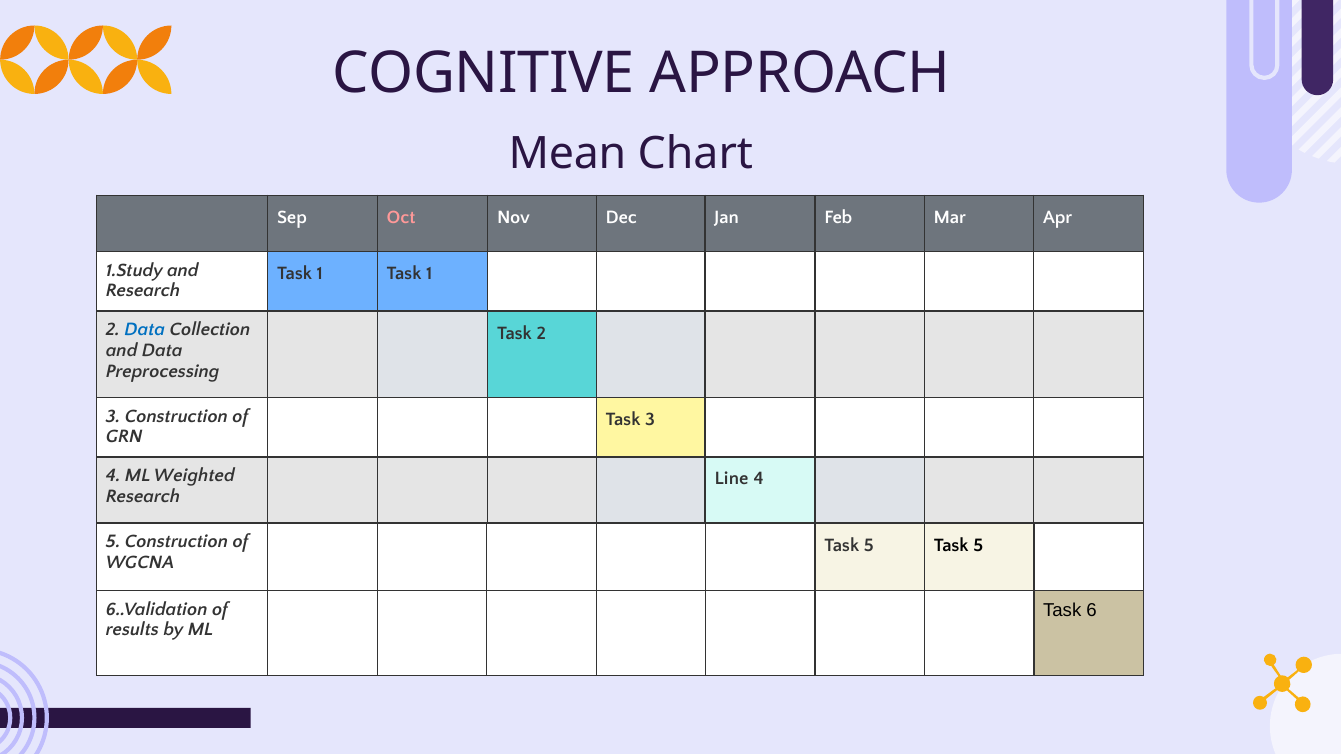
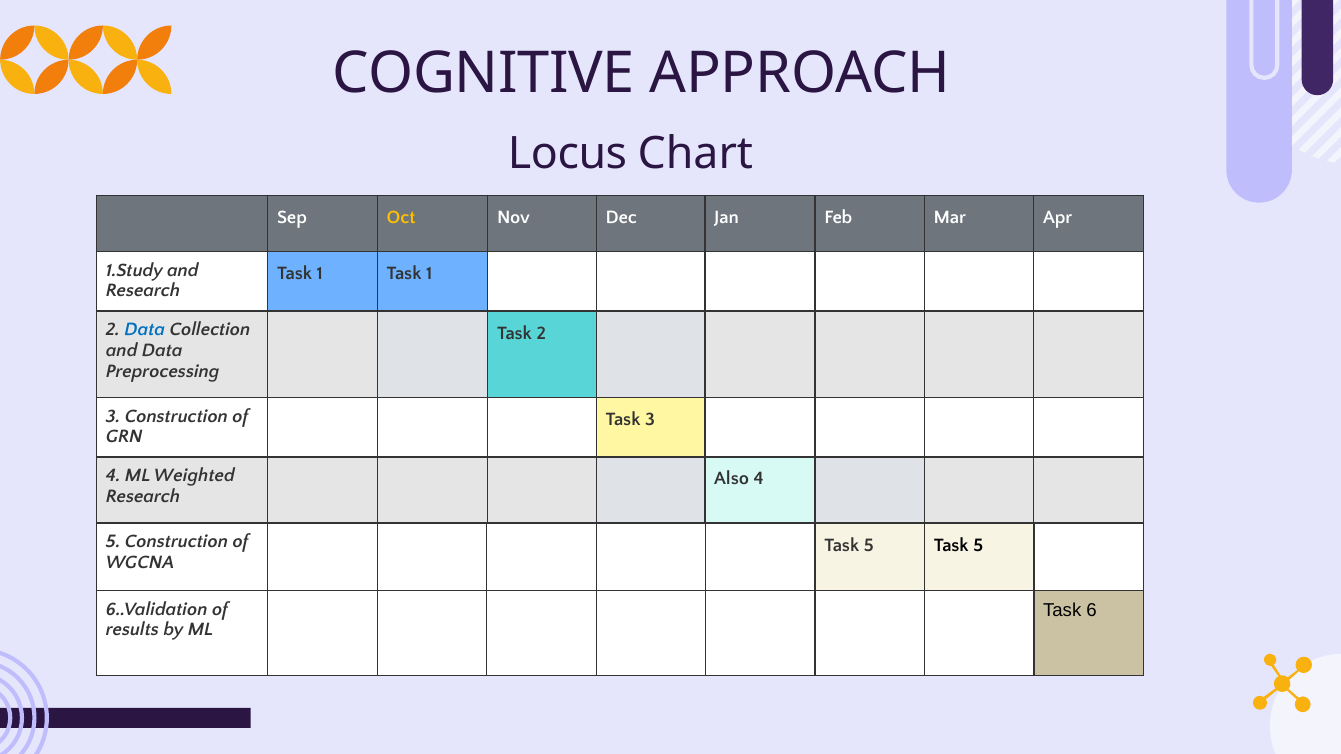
Mean: Mean -> Locus
Oct colour: pink -> yellow
Line: Line -> Also
